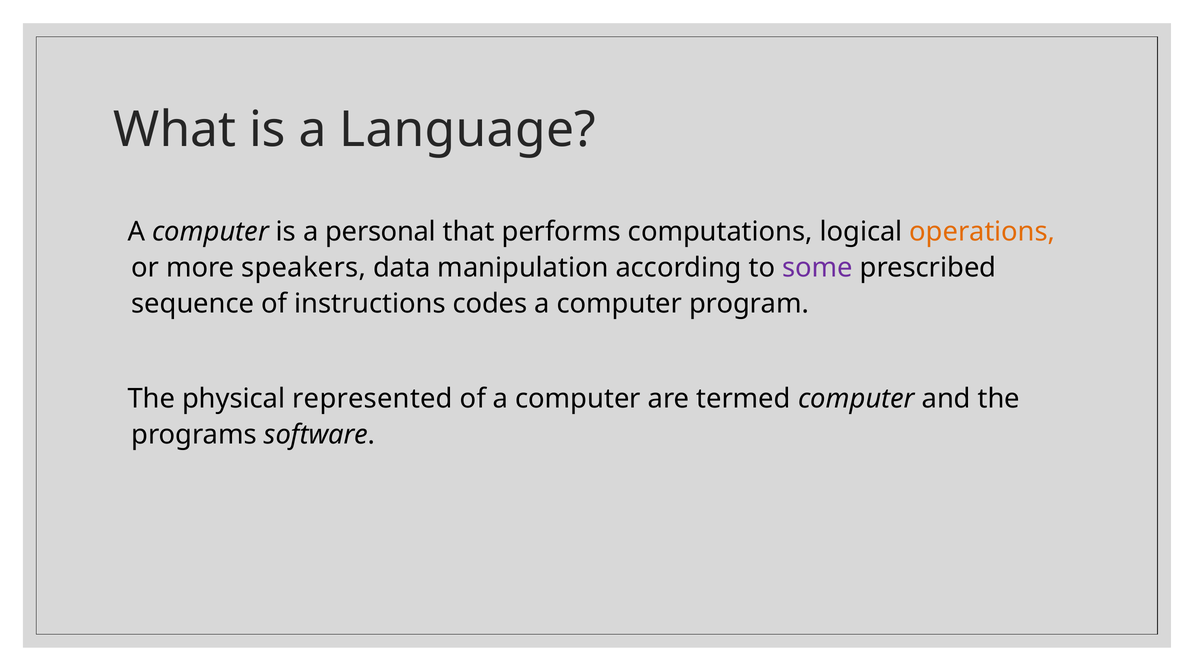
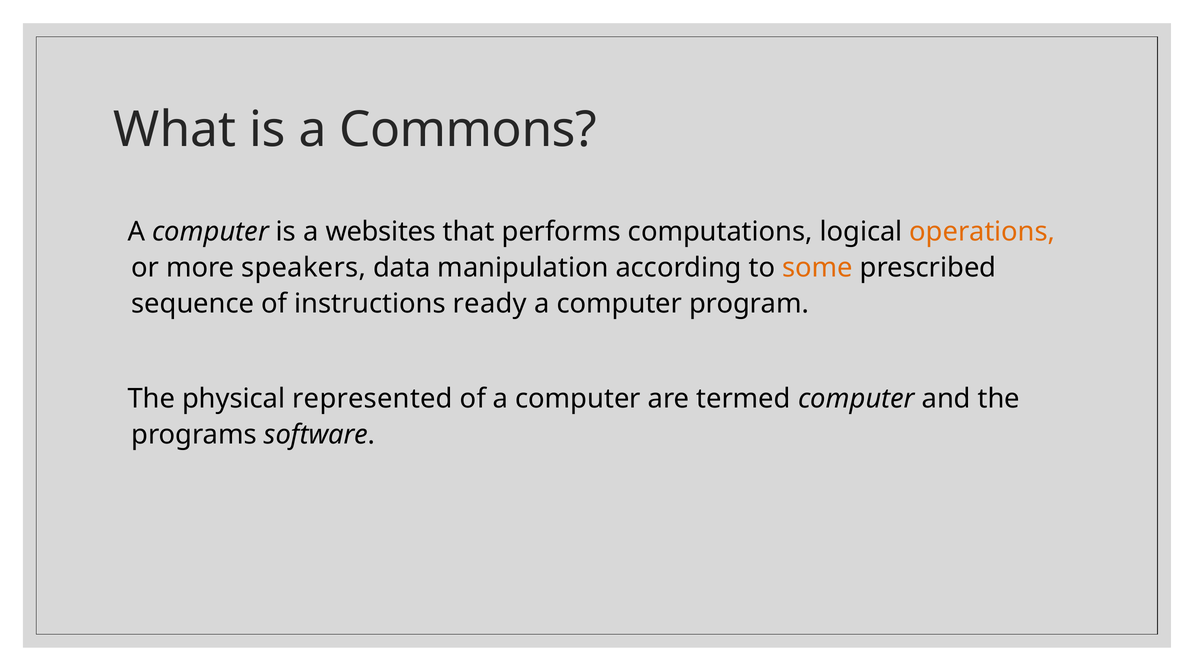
Language: Language -> Commons
personal: personal -> websites
some colour: purple -> orange
codes: codes -> ready
